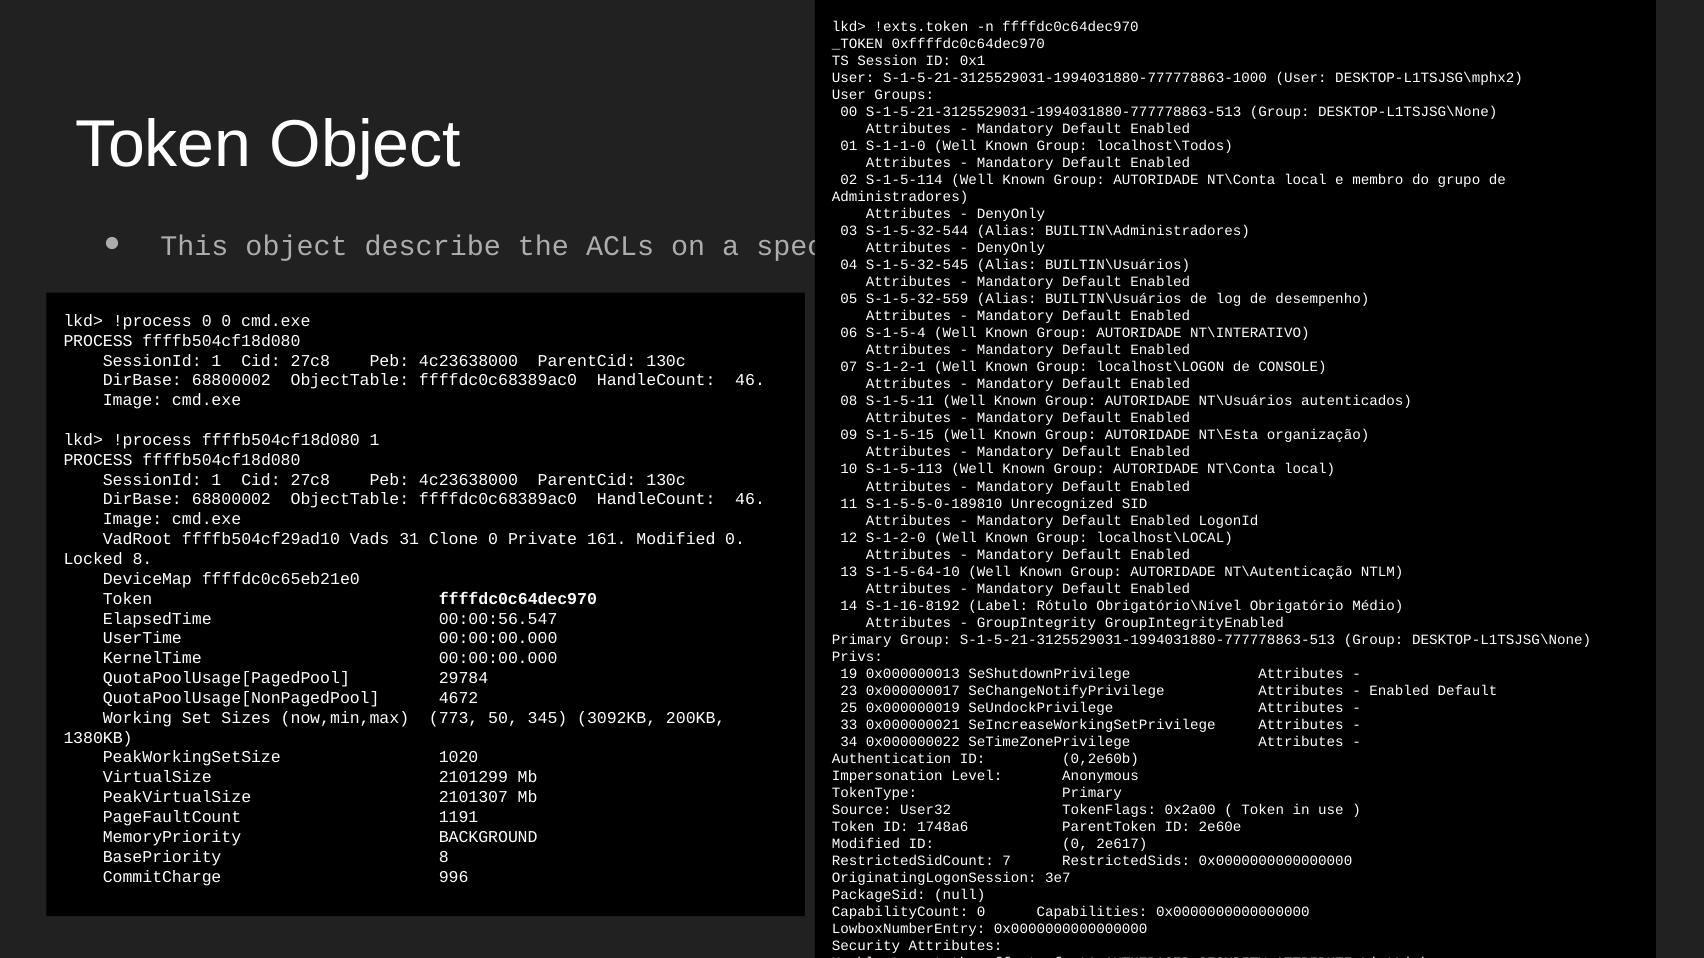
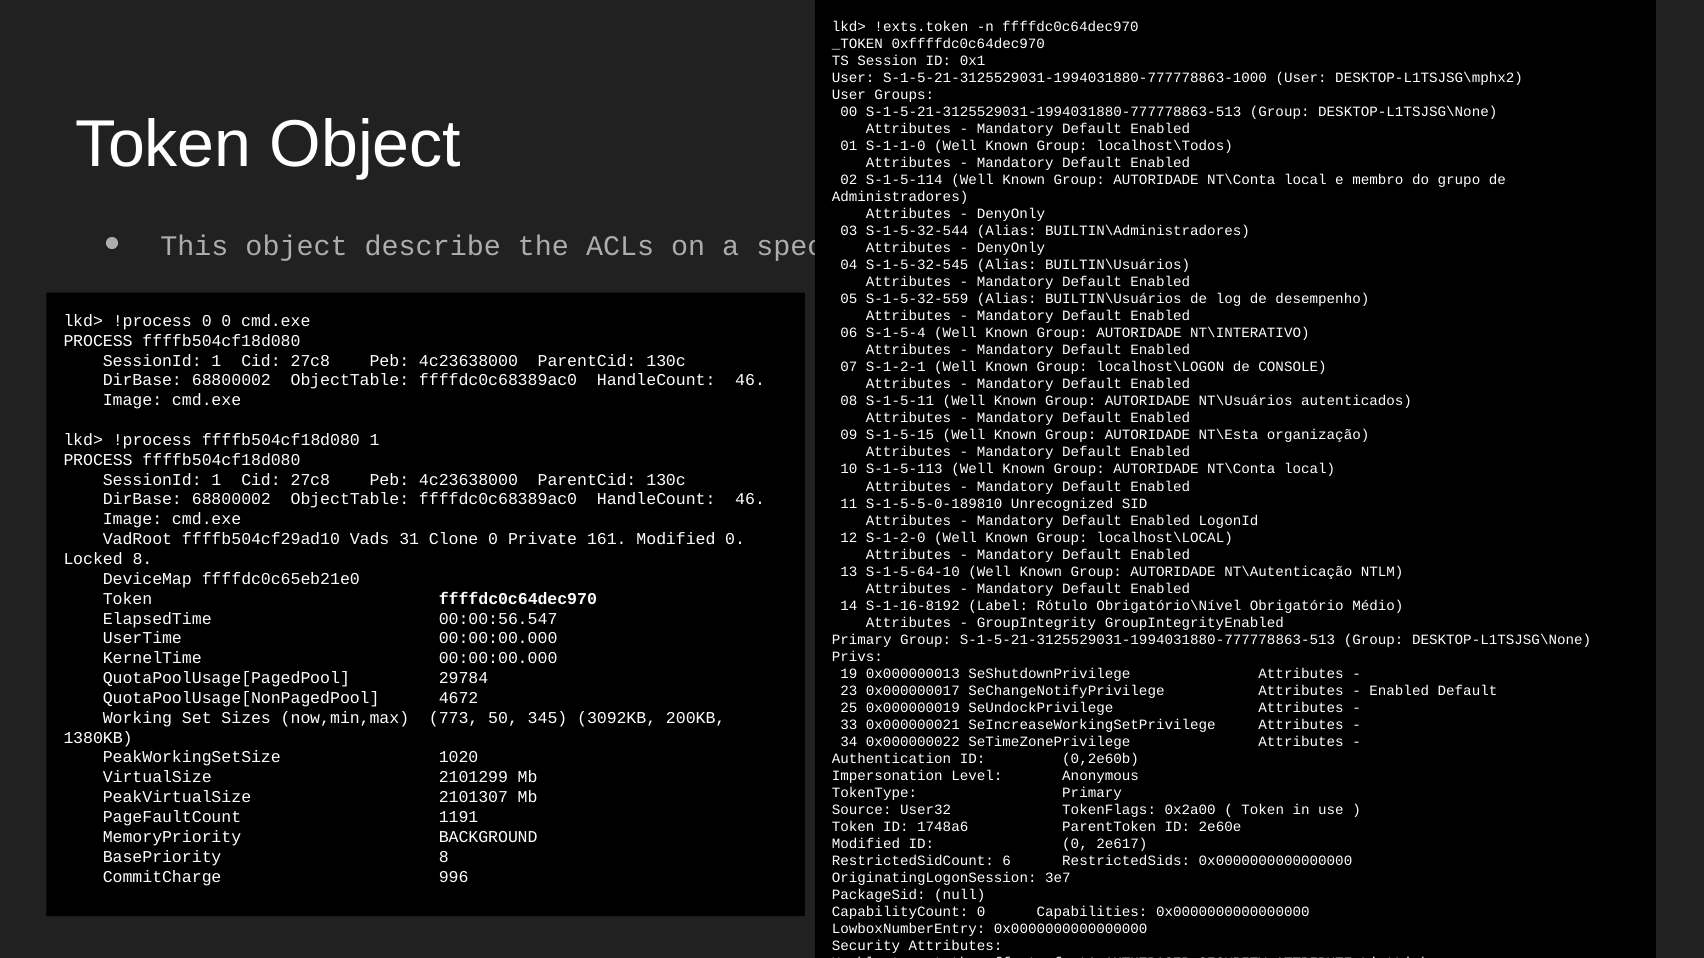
7: 7 -> 6
